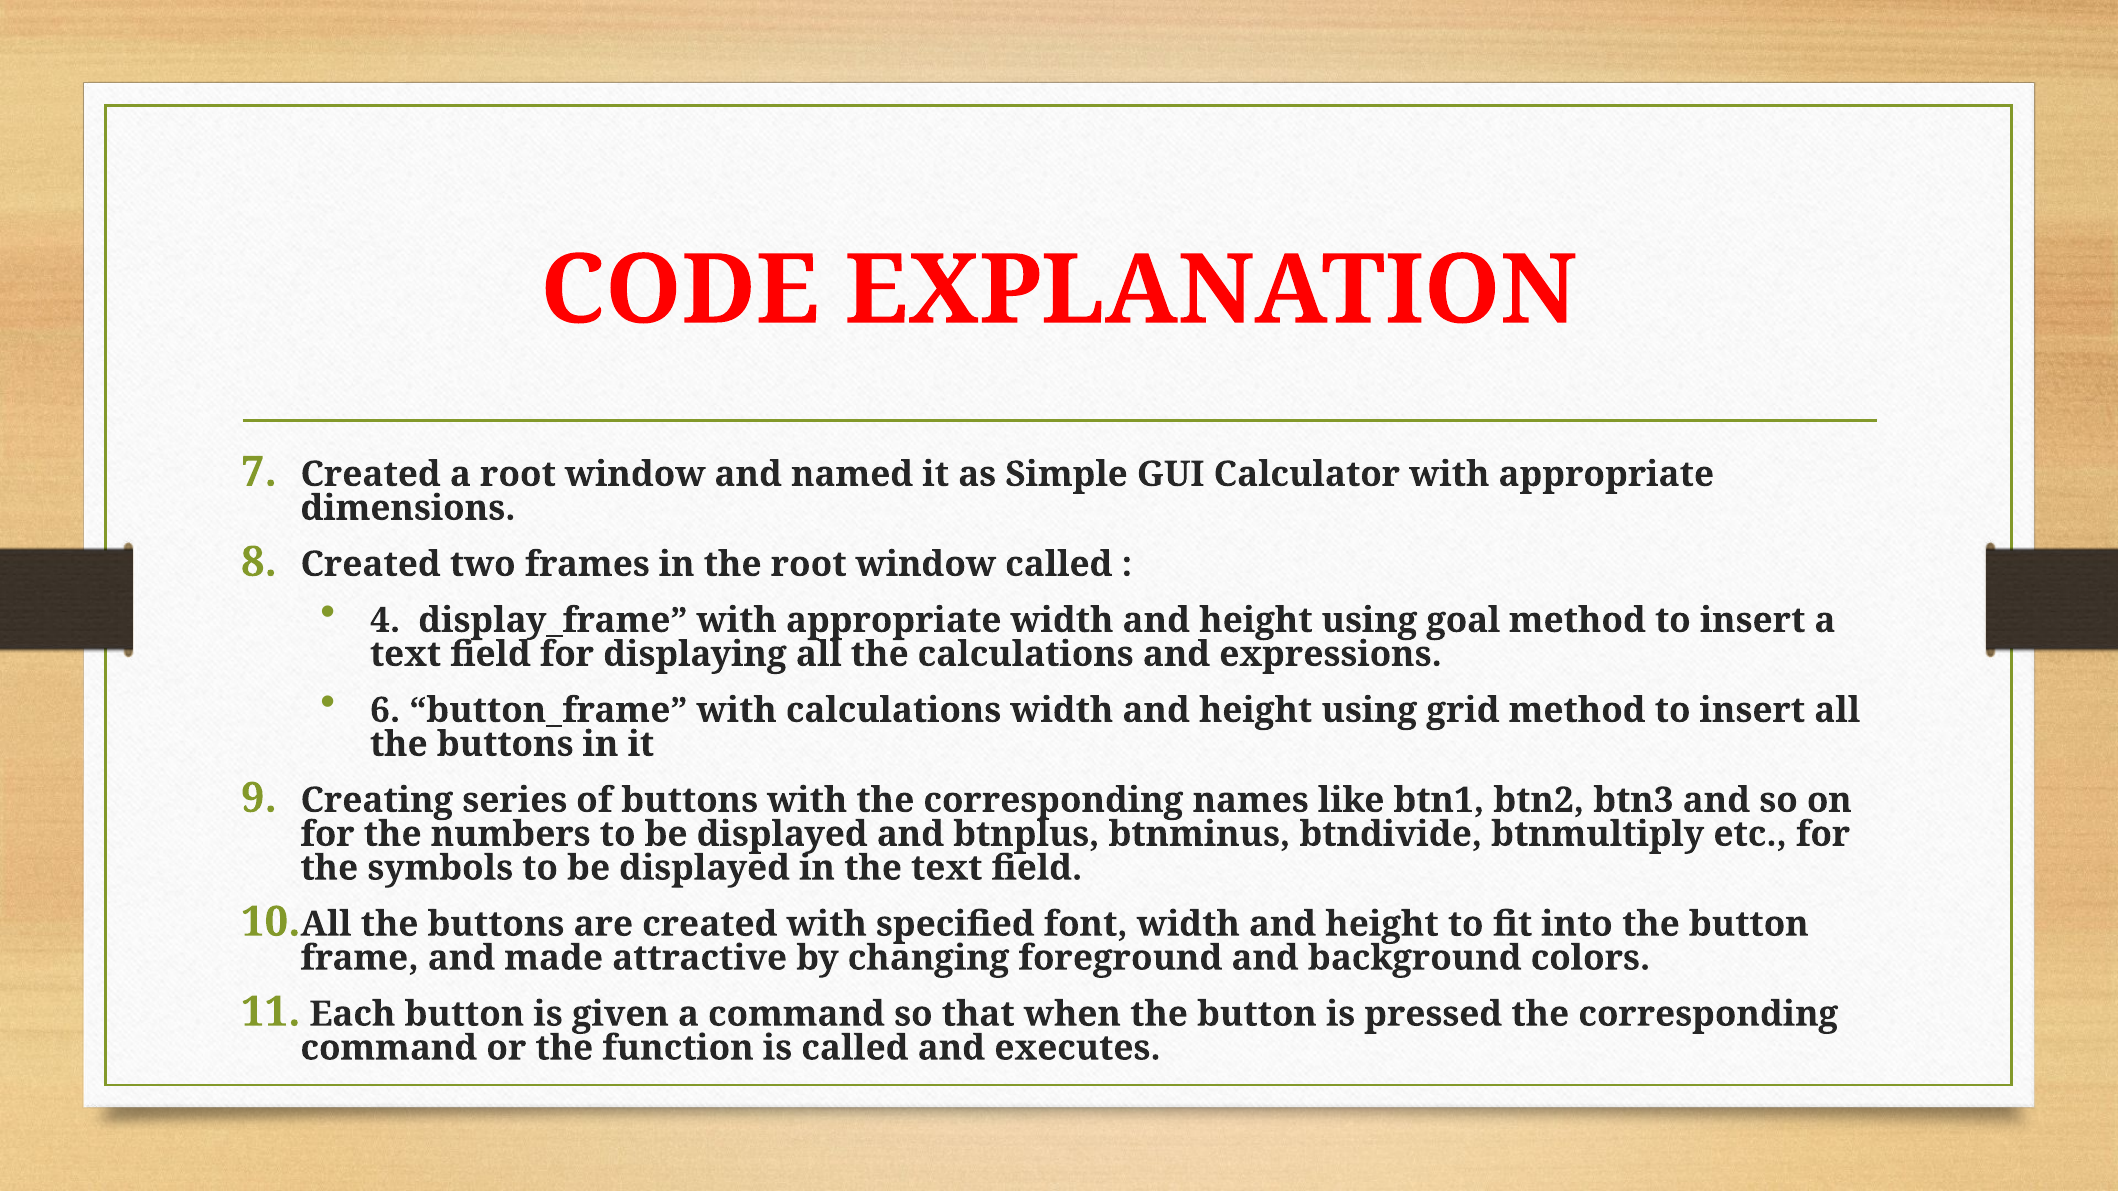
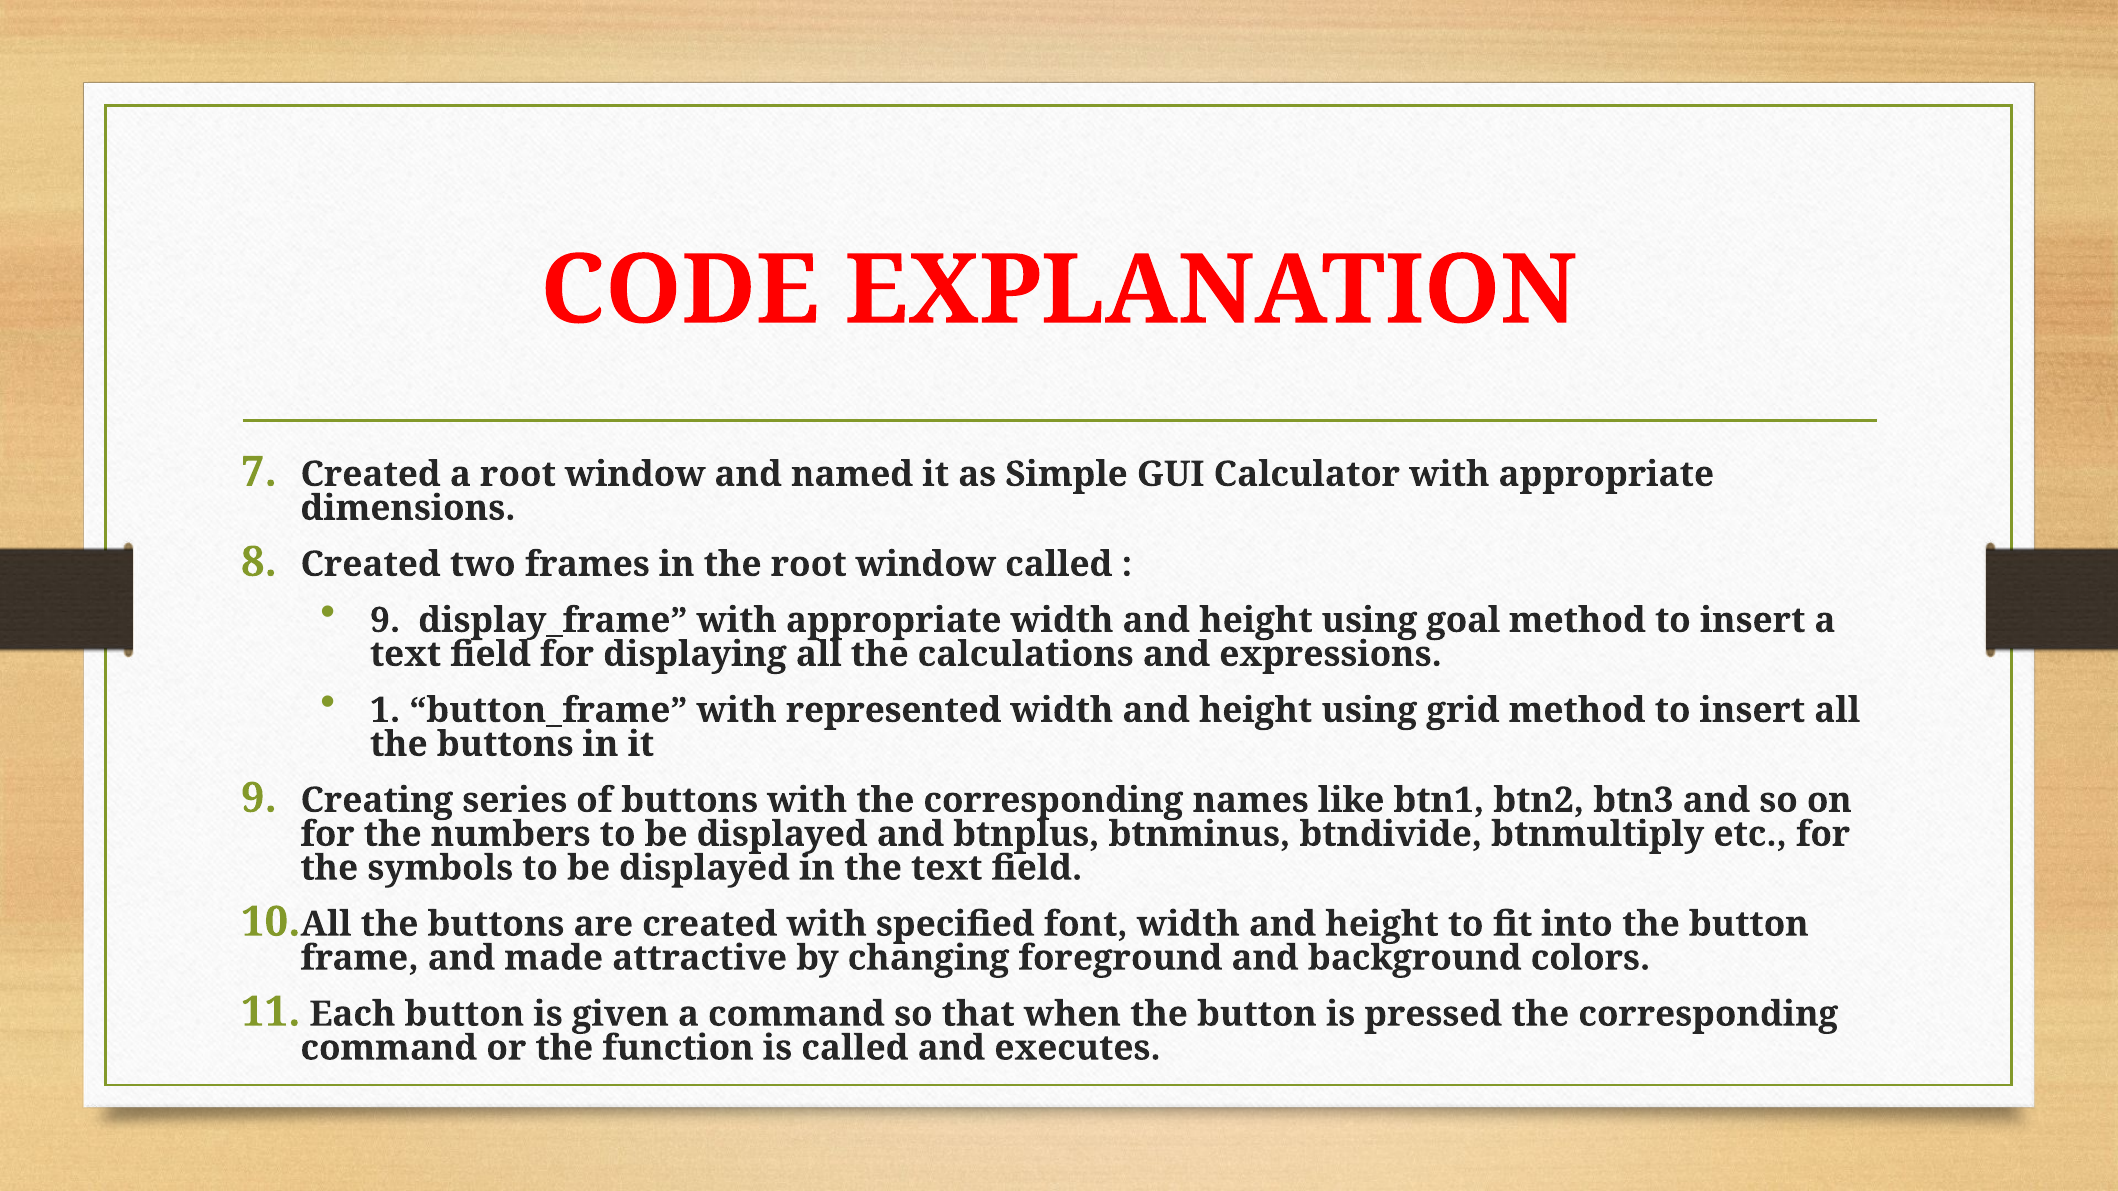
4 at (385, 621): 4 -> 9
6: 6 -> 1
with calculations: calculations -> represented
